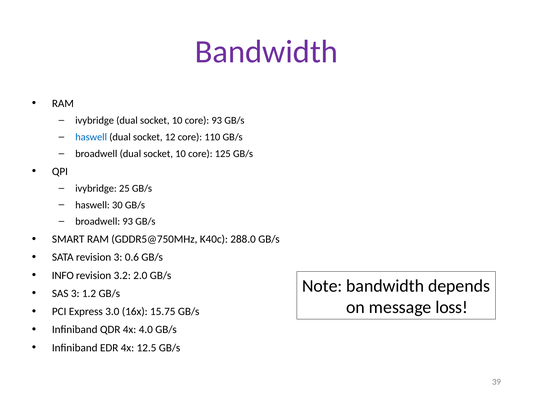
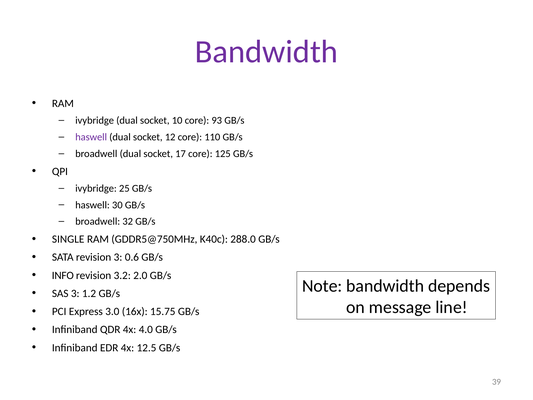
haswell at (91, 137) colour: blue -> purple
broadwell dual socket 10: 10 -> 17
broadwell 93: 93 -> 32
SMART: SMART -> SINGLE
loss: loss -> line
